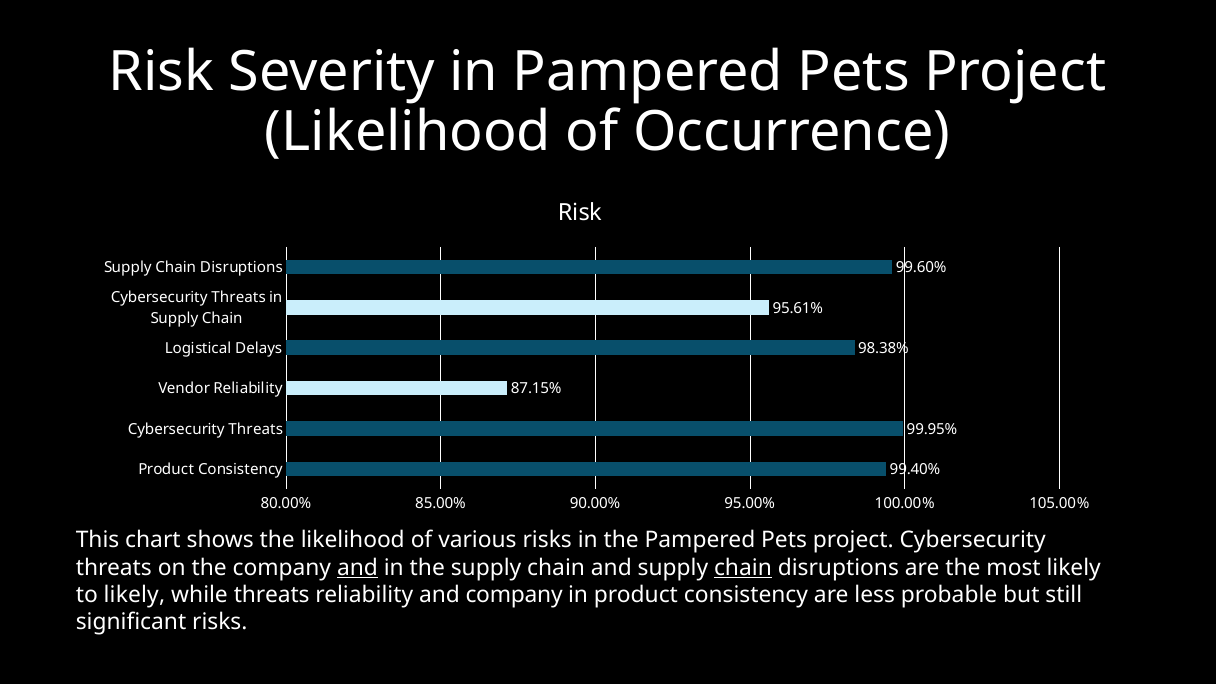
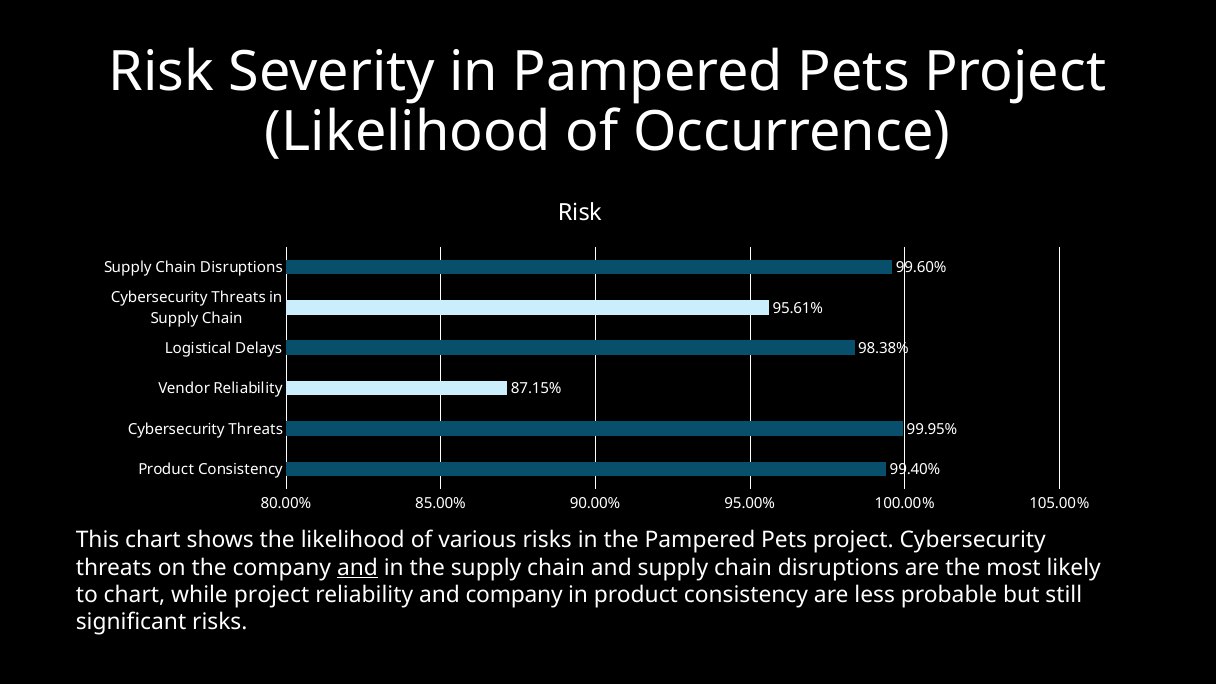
chain at (743, 568) underline: present -> none
to likely: likely -> chart
while threats: threats -> project
